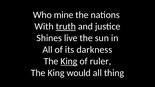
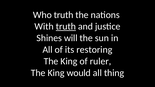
Who mine: mine -> truth
live: live -> will
darkness: darkness -> restoring
King at (69, 61) underline: present -> none
